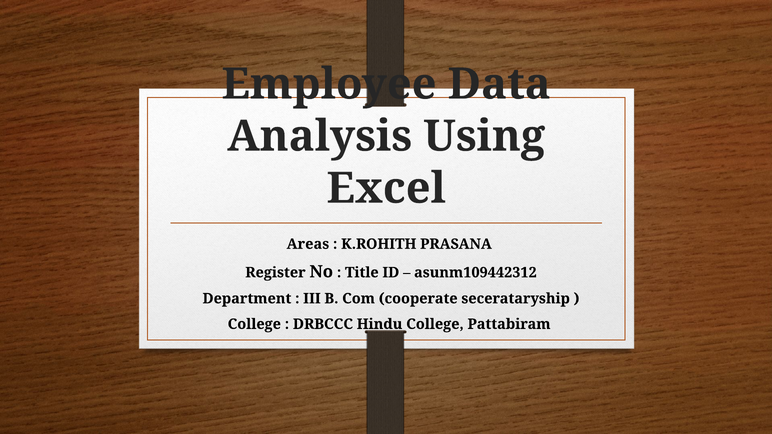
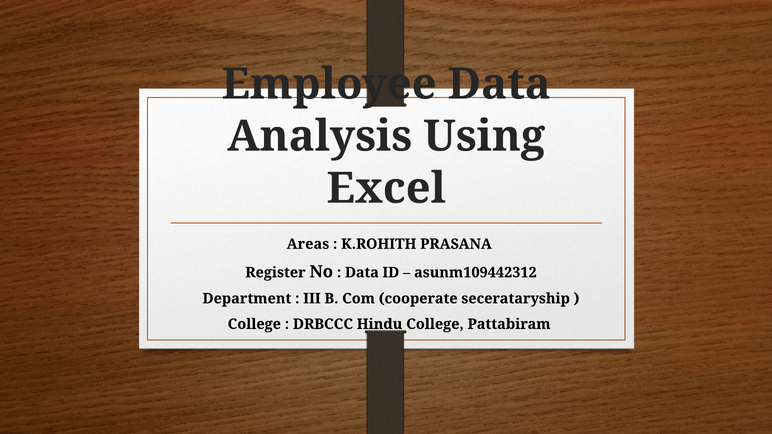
Title at (362, 273): Title -> Data
